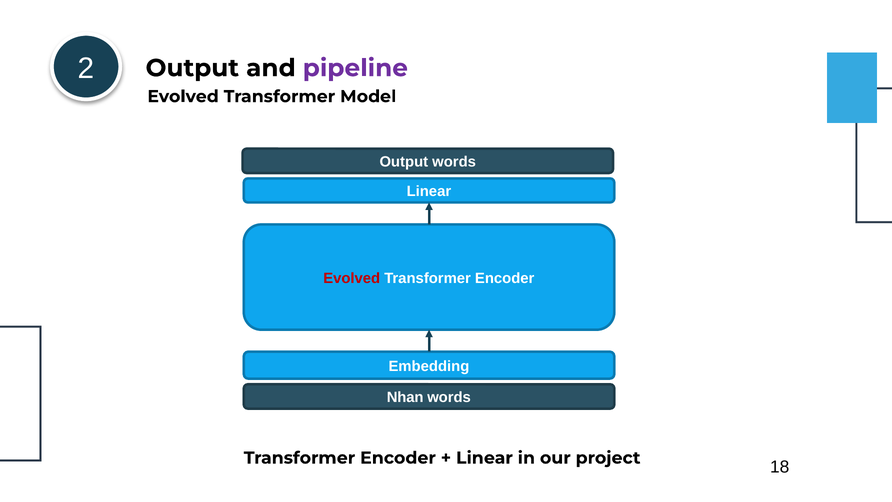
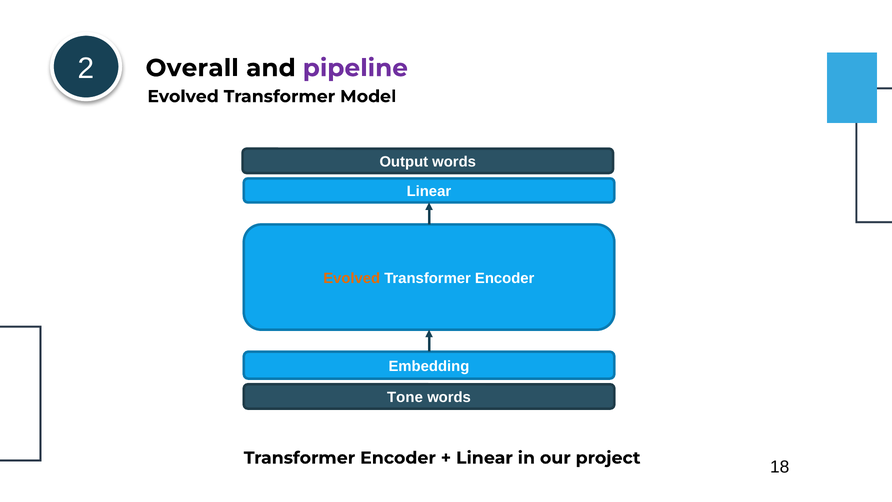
2 Output: Output -> Overall
Evolved at (352, 278) colour: red -> orange
Nhan: Nhan -> Tone
